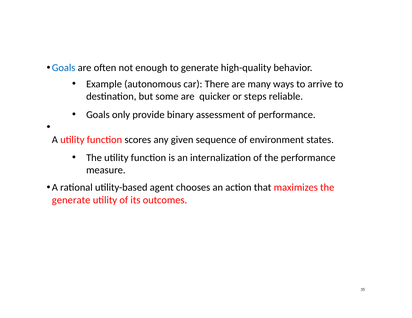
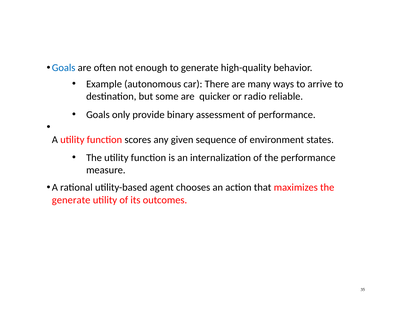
steps: steps -> radio
